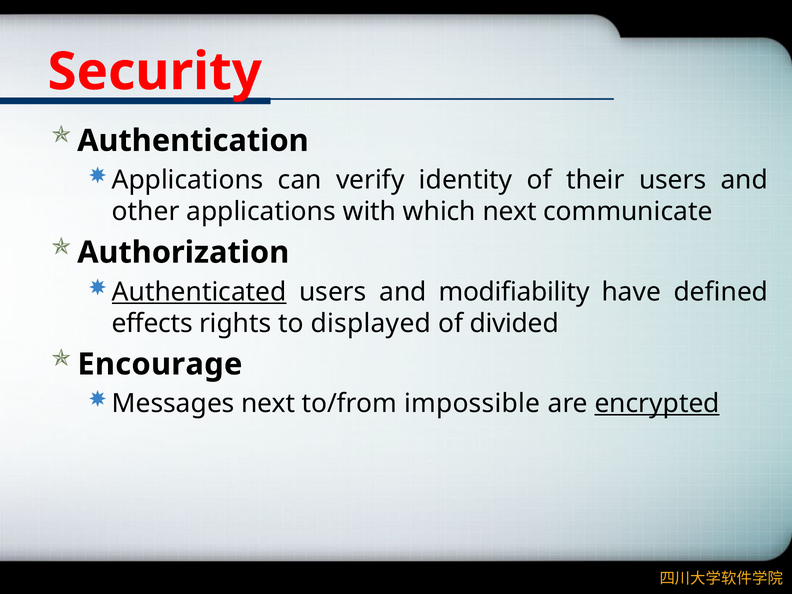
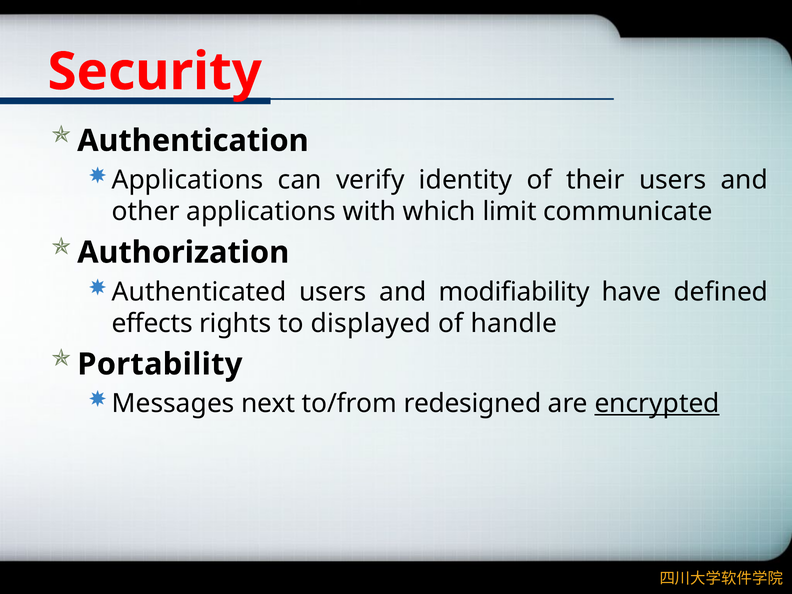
which next: next -> limit
Authenticated underline: present -> none
divided: divided -> handle
Encourage: Encourage -> Portability
impossible: impossible -> redesigned
